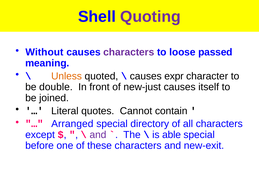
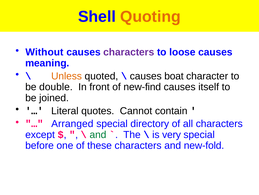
Quoting colour: purple -> orange
loose passed: passed -> causes
expr: expr -> boat
new-just: new-just -> new-find
and at (98, 134) colour: purple -> green
able: able -> very
new-exit: new-exit -> new-fold
